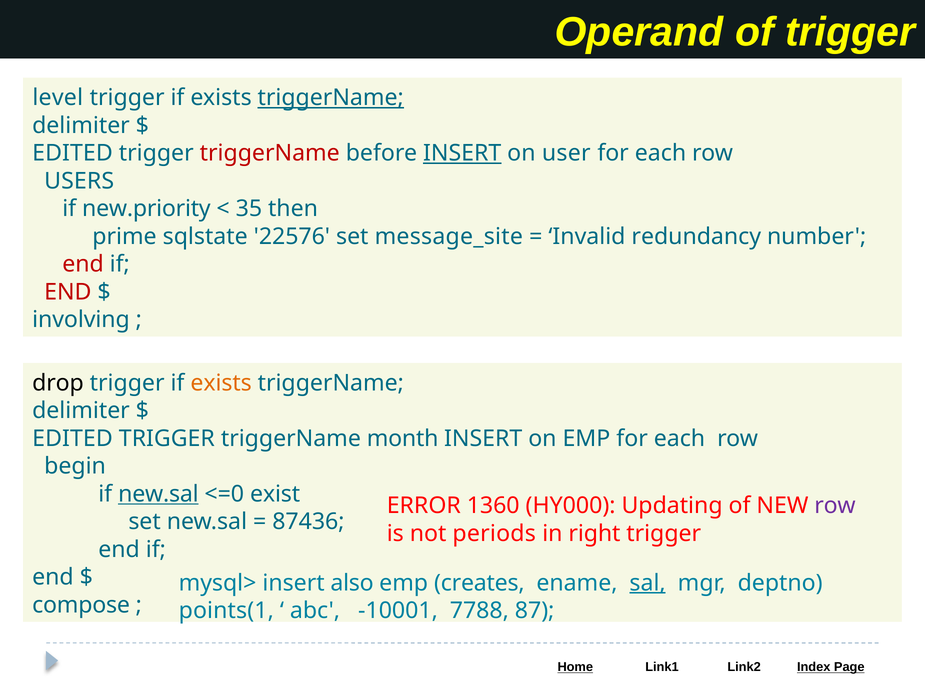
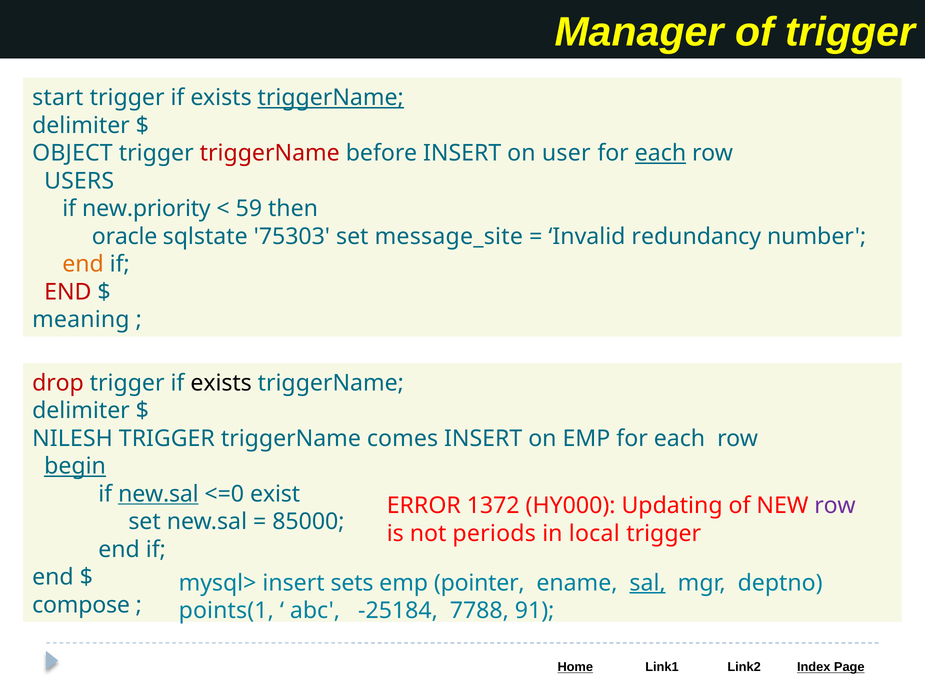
Operand: Operand -> Manager
level: level -> start
EDITED at (72, 153): EDITED -> OBJECT
INSERT at (462, 153) underline: present -> none
each at (661, 153) underline: none -> present
35: 35 -> 59
prime: prime -> oracle
22576: 22576 -> 75303
end at (83, 264) colour: red -> orange
involving: involving -> meaning
drop colour: black -> red
exists at (221, 383) colour: orange -> black
EDITED at (72, 438): EDITED -> NILESH
month: month -> comes
begin underline: none -> present
1360: 1360 -> 1372
87436: 87436 -> 85000
right: right -> local
also: also -> sets
creates: creates -> pointer
-10001: -10001 -> -25184
87: 87 -> 91
